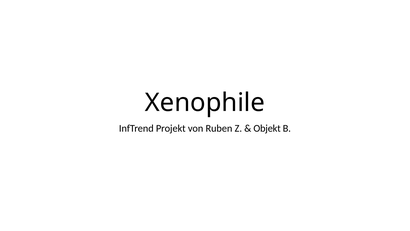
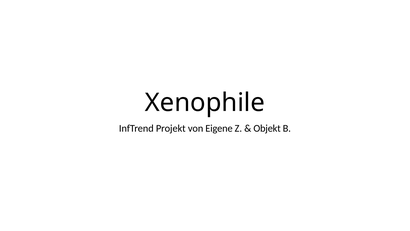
Ruben: Ruben -> Eigene
